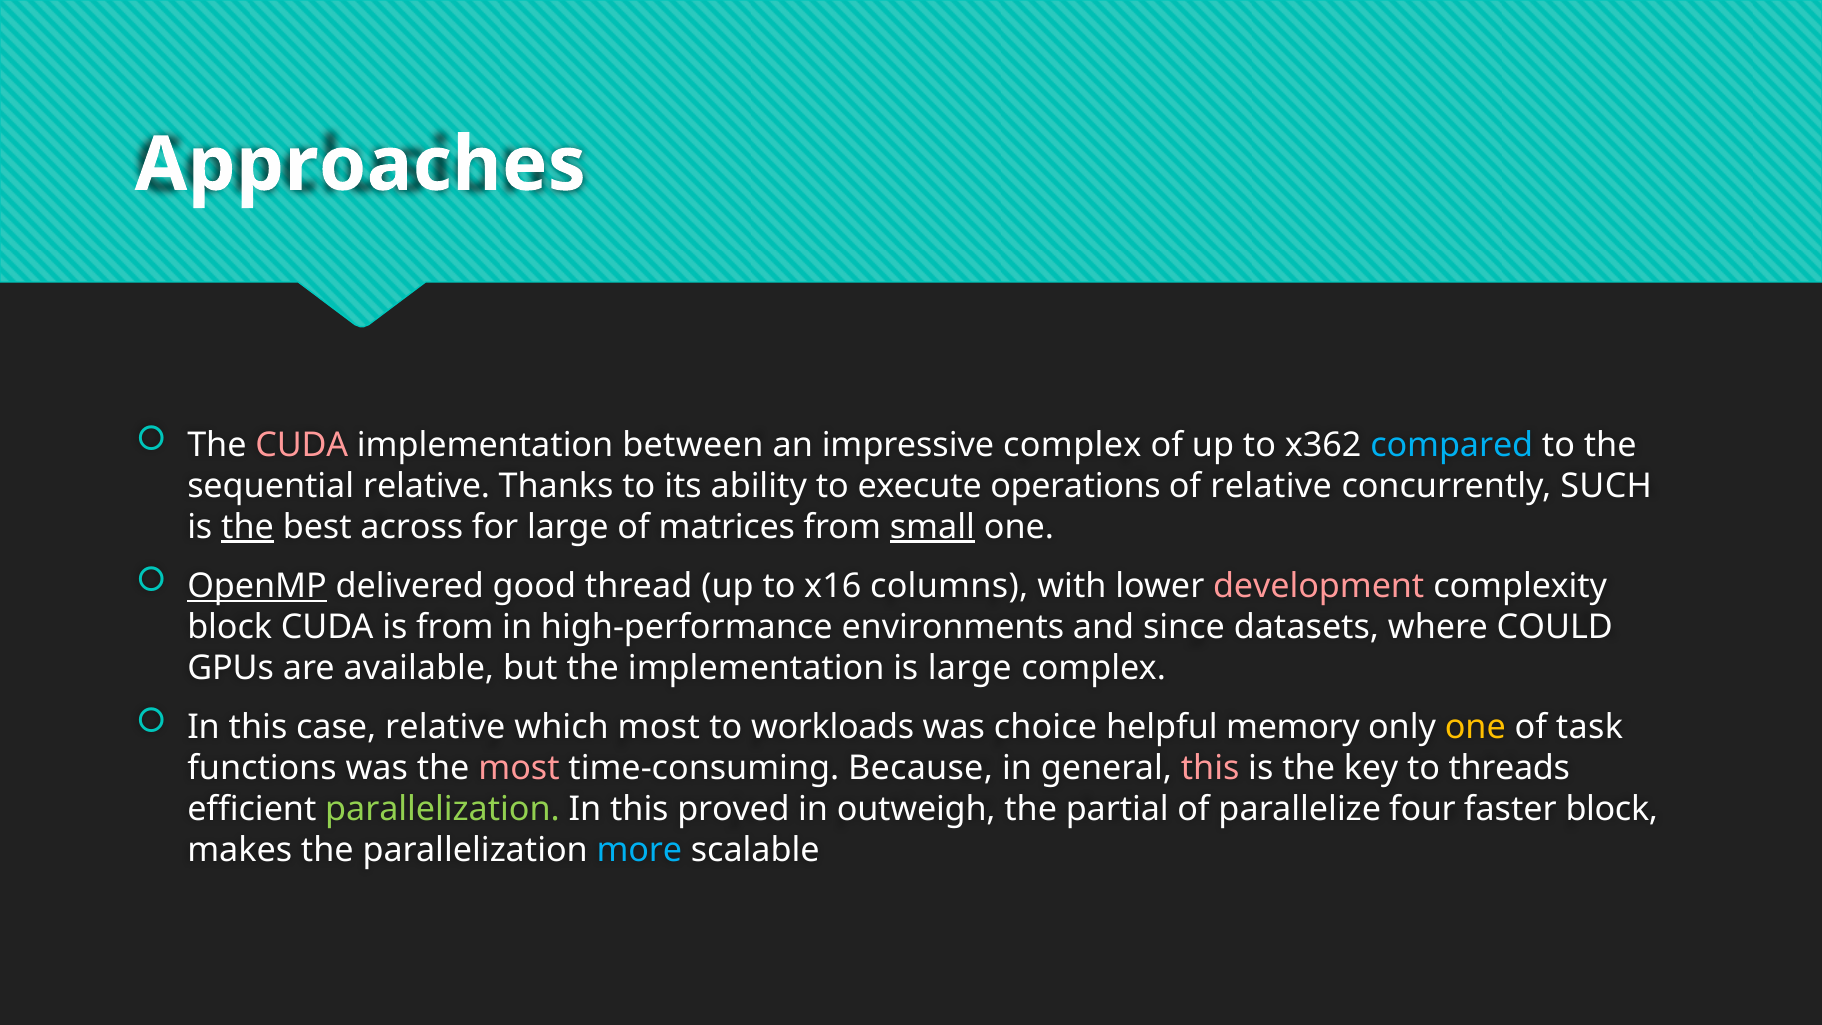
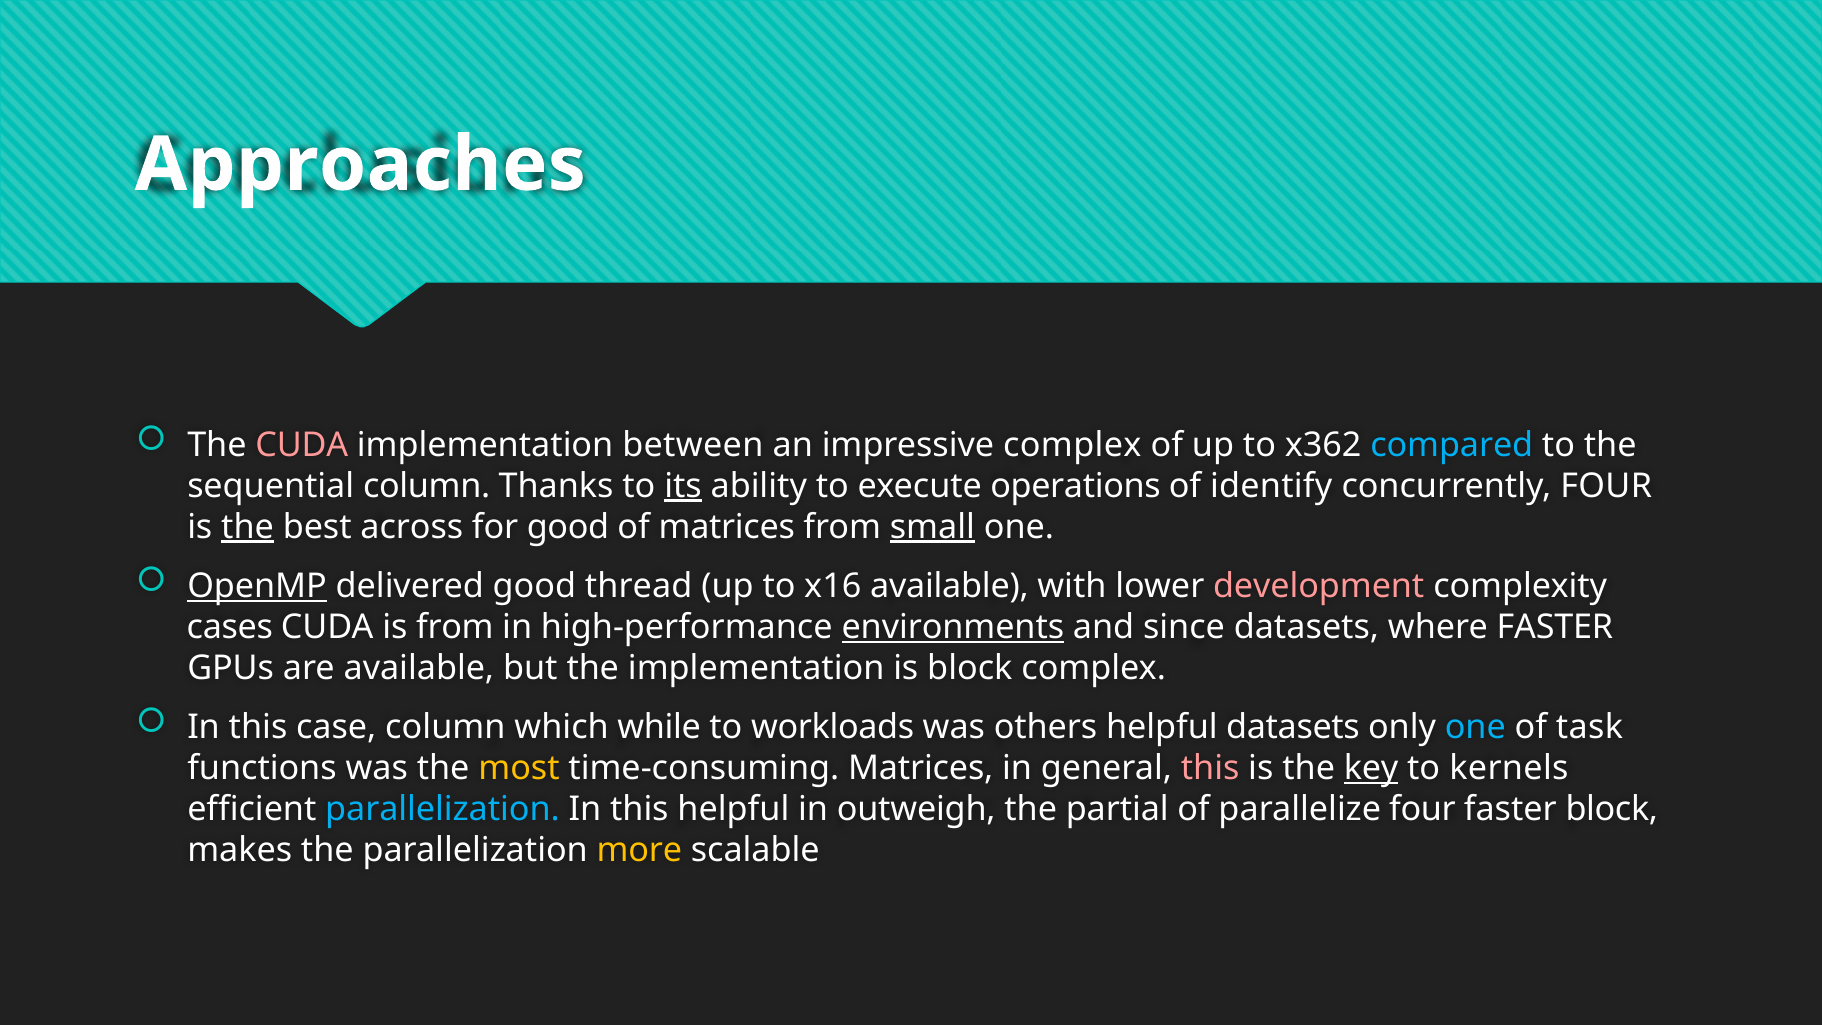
sequential relative: relative -> column
its underline: none -> present
of relative: relative -> identify
concurrently SUCH: SUCH -> FOUR
for large: large -> good
x16 columns: columns -> available
block at (230, 627): block -> cases
environments underline: none -> present
where COULD: COULD -> FASTER
is large: large -> block
case relative: relative -> column
which most: most -> while
choice: choice -> others
helpful memory: memory -> datasets
one at (1475, 727) colour: yellow -> light blue
most at (519, 768) colour: pink -> yellow
time-consuming Because: Because -> Matrices
key underline: none -> present
threads: threads -> kernels
parallelization at (442, 809) colour: light green -> light blue
this proved: proved -> helpful
more colour: light blue -> yellow
